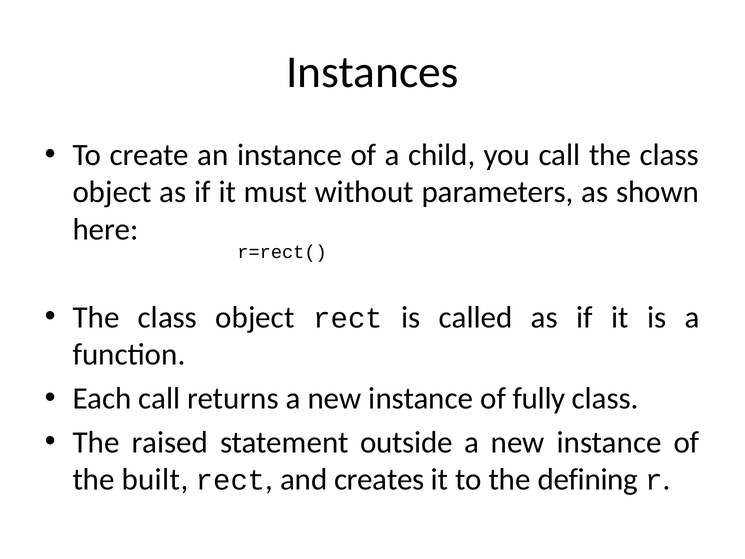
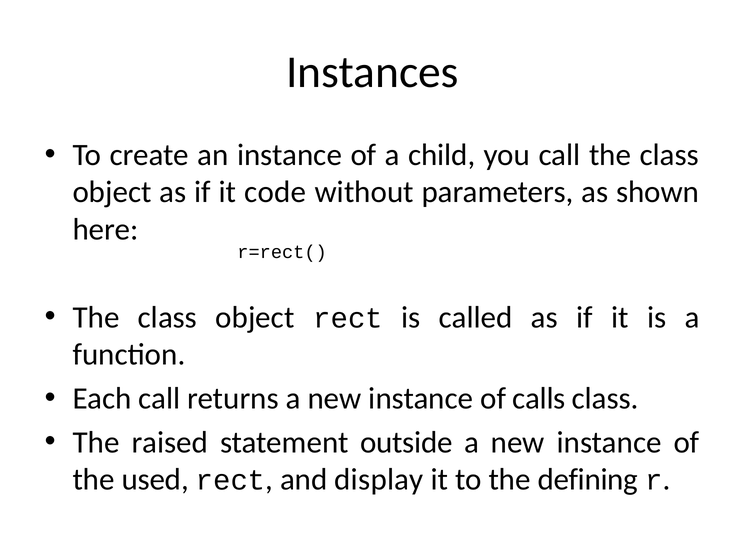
must: must -> code
fully: fully -> calls
built: built -> used
creates: creates -> display
